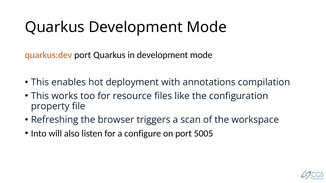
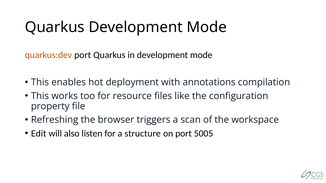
Into: Into -> Edit
configure: configure -> structure
